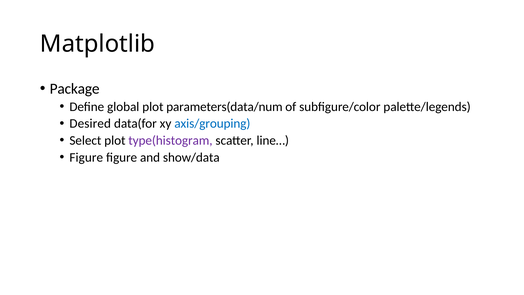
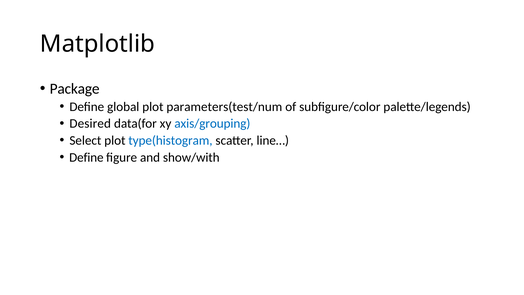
parameters(data/num: parameters(data/num -> parameters(test/num
type(histogram colour: purple -> blue
Figure at (86, 157): Figure -> Define
show/data: show/data -> show/with
